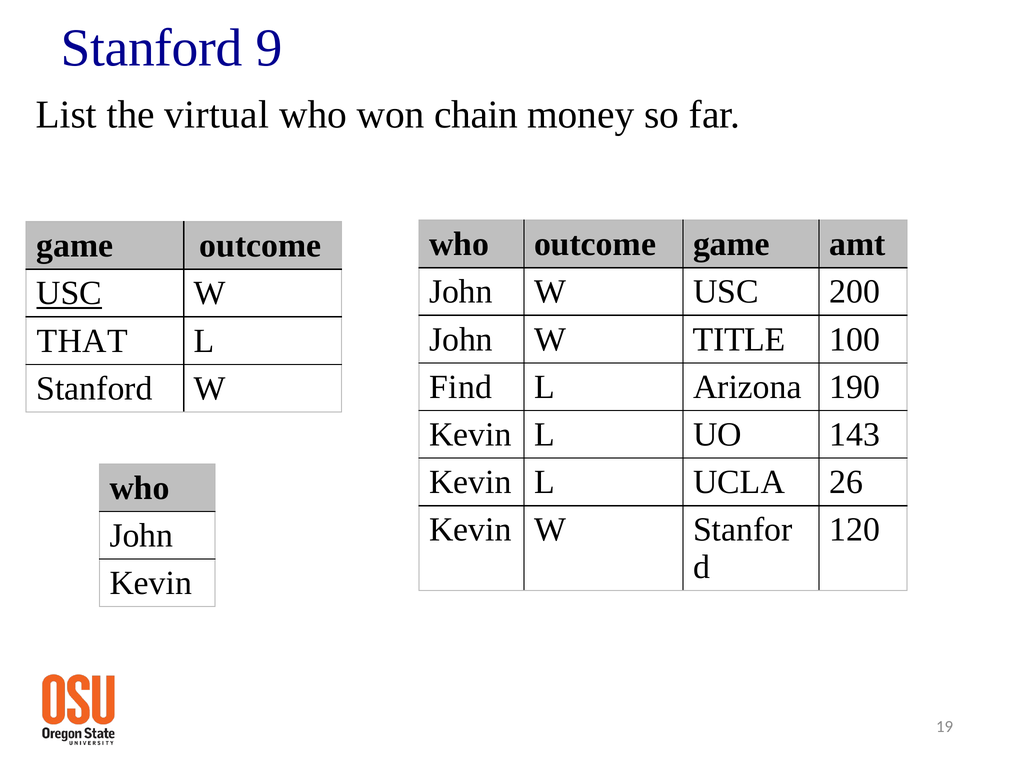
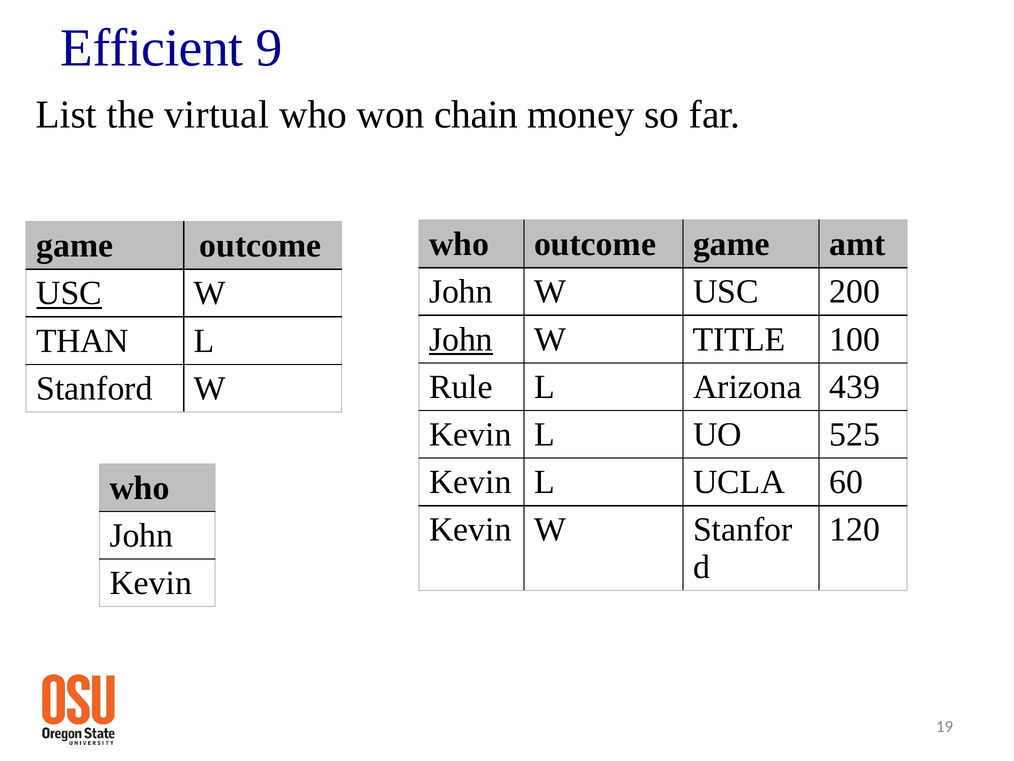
Stanford at (152, 48): Stanford -> Efficient
John at (461, 339) underline: none -> present
THAT: THAT -> THAN
Find: Find -> Rule
190: 190 -> 439
143: 143 -> 525
26: 26 -> 60
